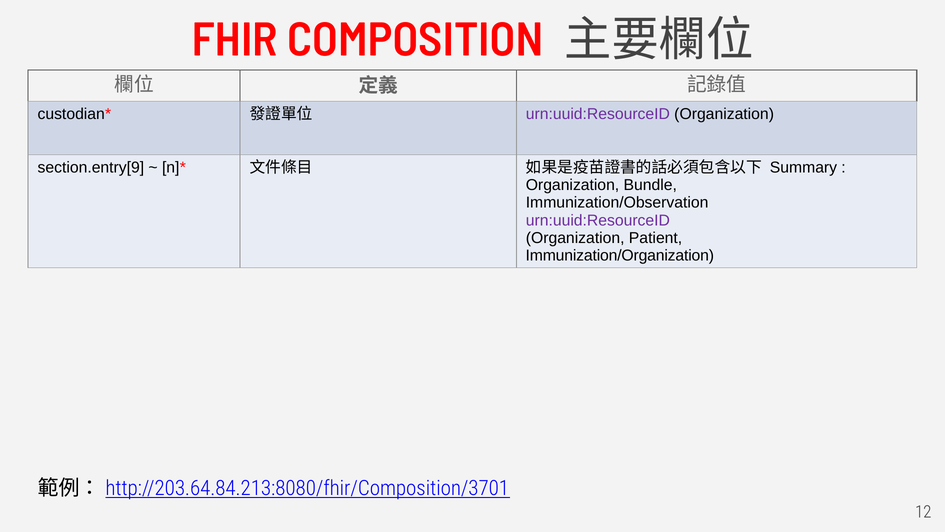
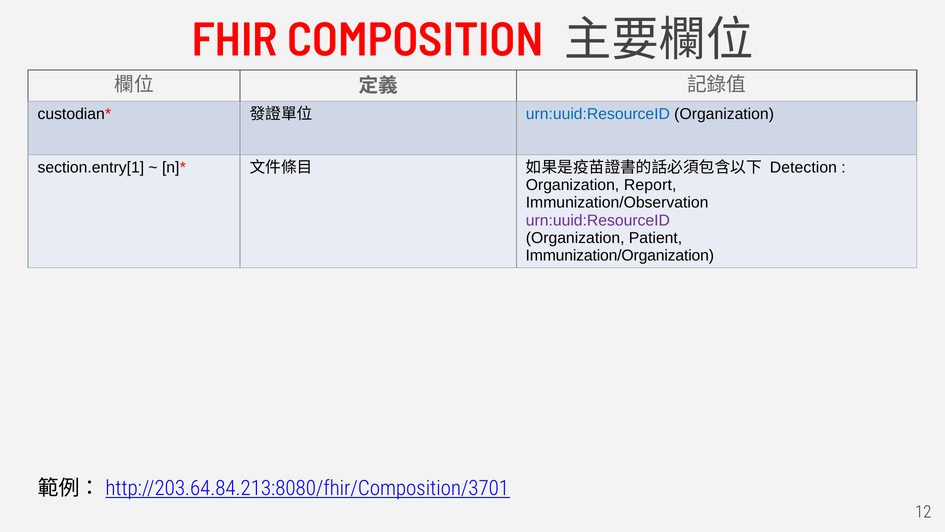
urn:uuid:ResourceID at (598, 114) colour: purple -> blue
section.entry[9: section.entry[9 -> section.entry[1
Summary: Summary -> Detection
Bundle: Bundle -> Report
